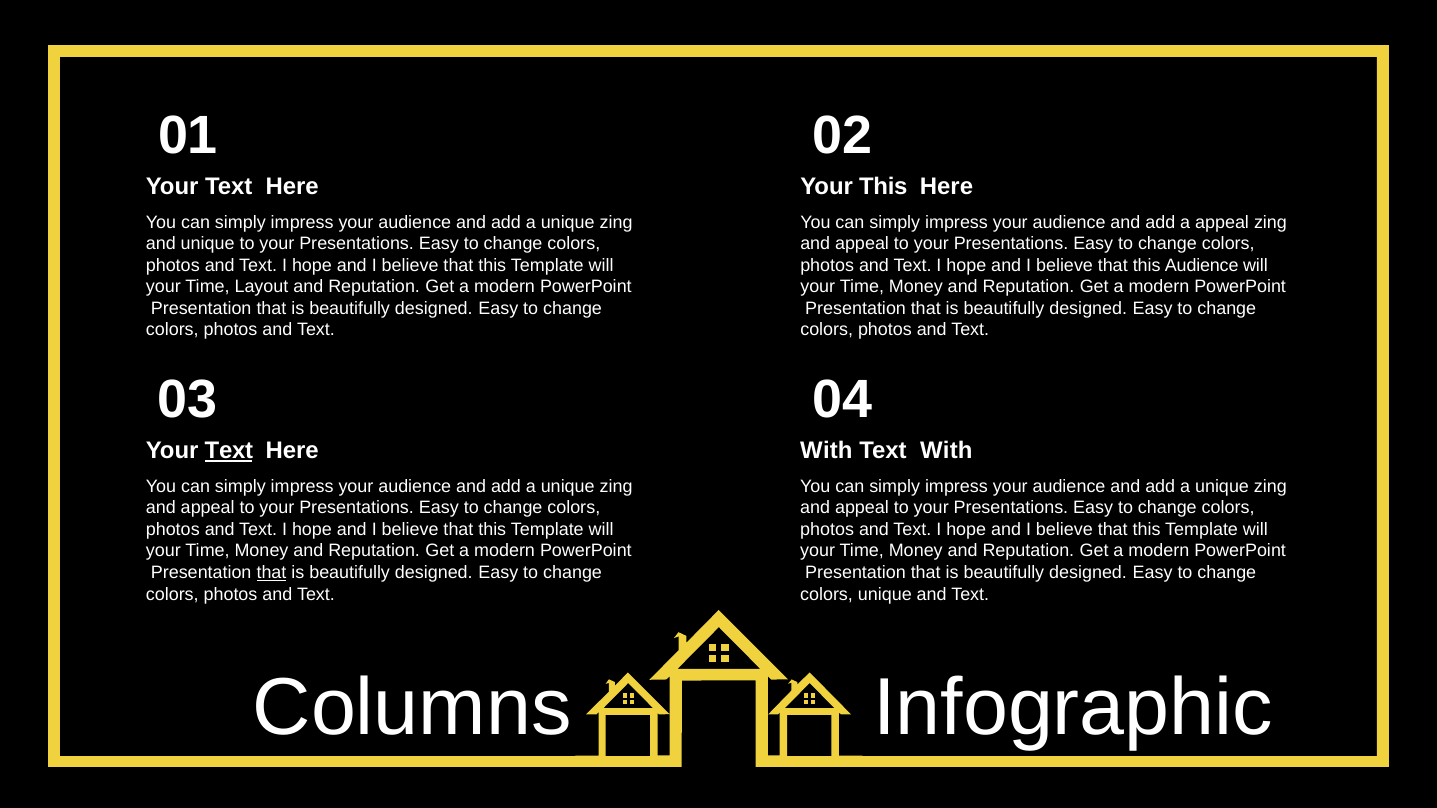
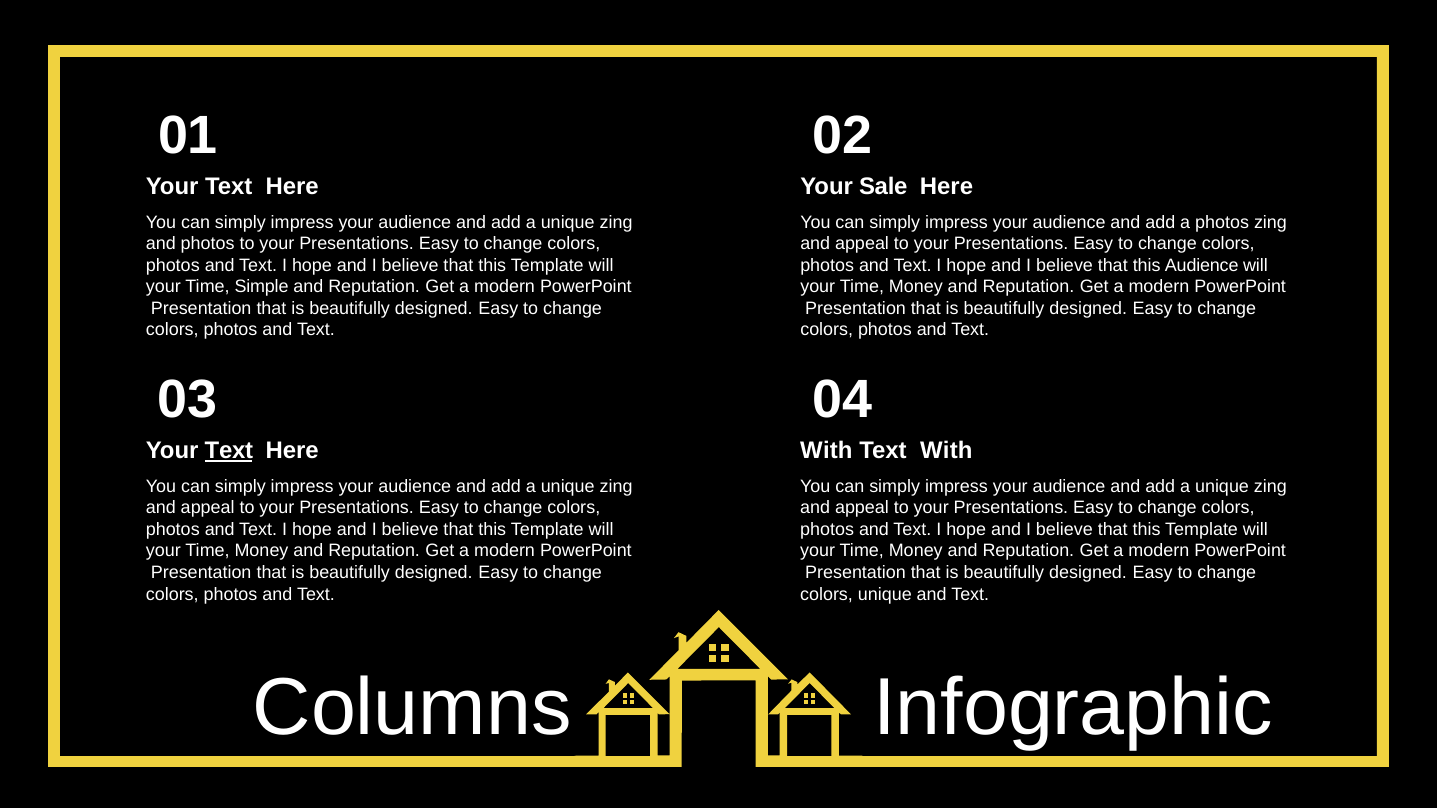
Your This: This -> Sale
a appeal: appeal -> photos
and unique: unique -> photos
Layout: Layout -> Simple
that at (271, 573) underline: present -> none
